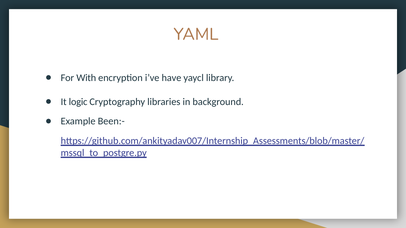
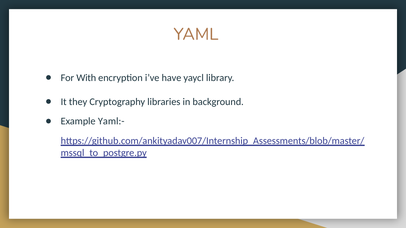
logic: logic -> they
Been:-: Been:- -> Yaml:-
